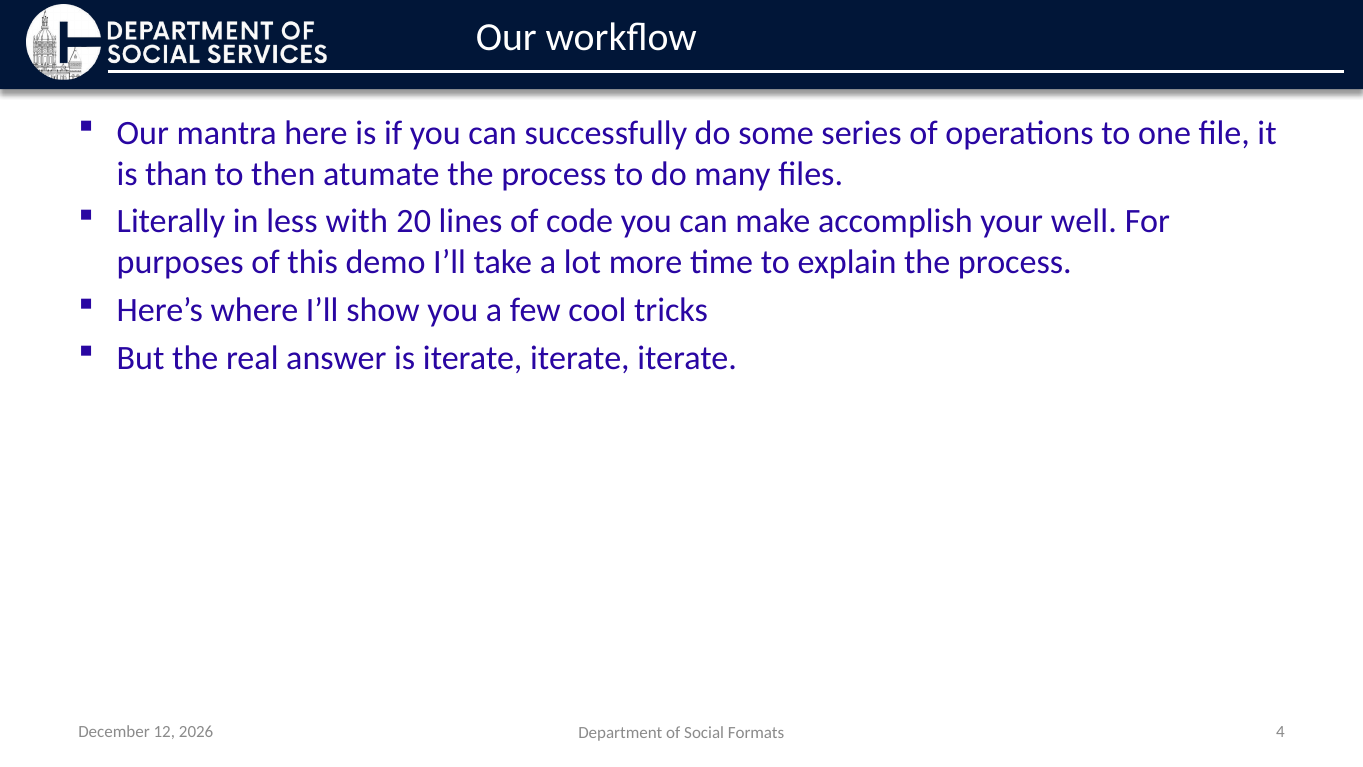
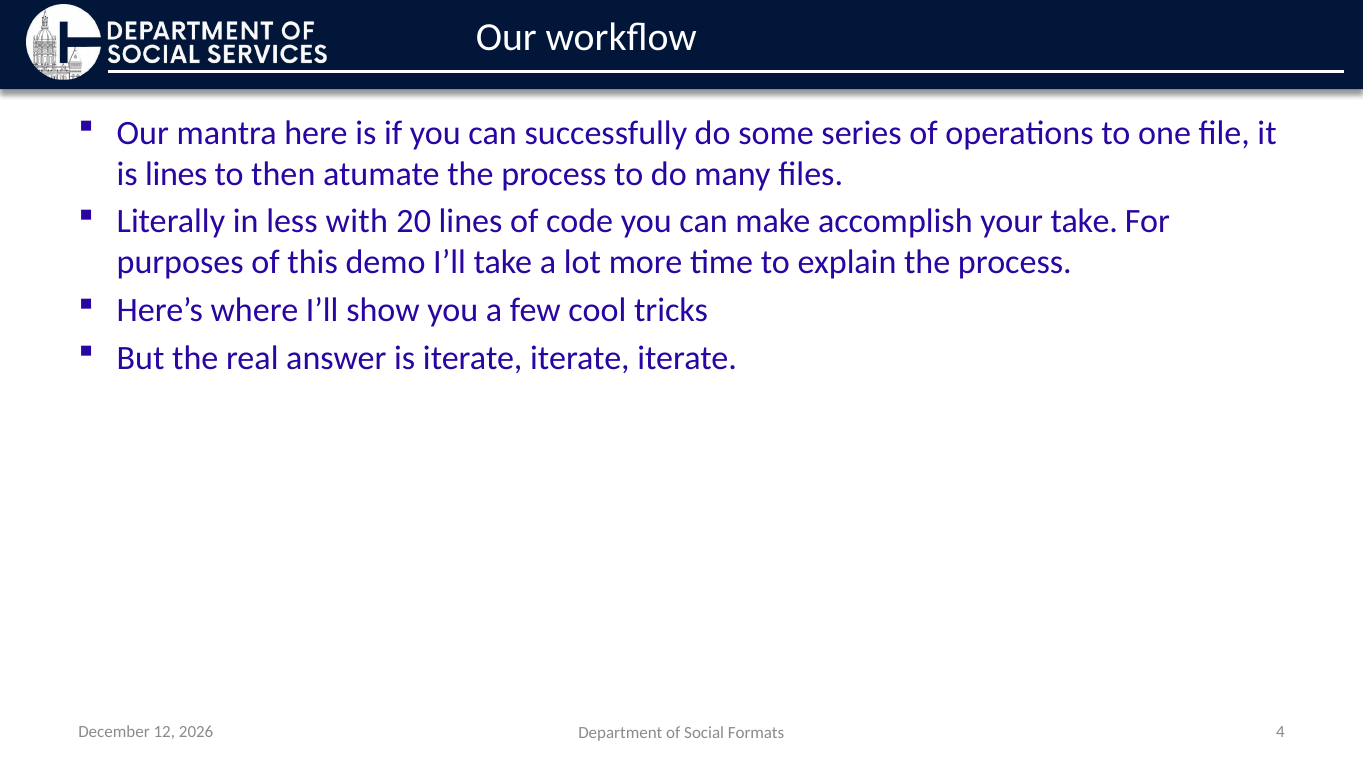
is than: than -> lines
your well: well -> take
